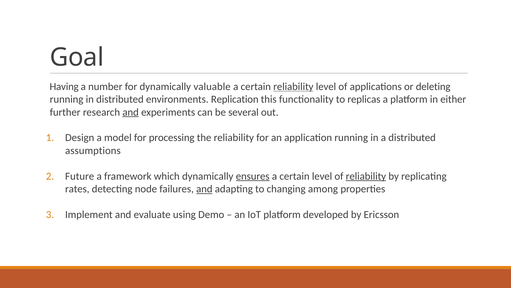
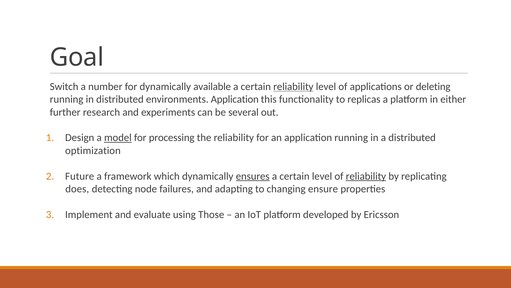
Having: Having -> Switch
valuable: valuable -> available
environments Replication: Replication -> Application
and at (131, 112) underline: present -> none
model underline: none -> present
assumptions: assumptions -> optimization
rates: rates -> does
and at (204, 189) underline: present -> none
among: among -> ensure
Demo: Demo -> Those
